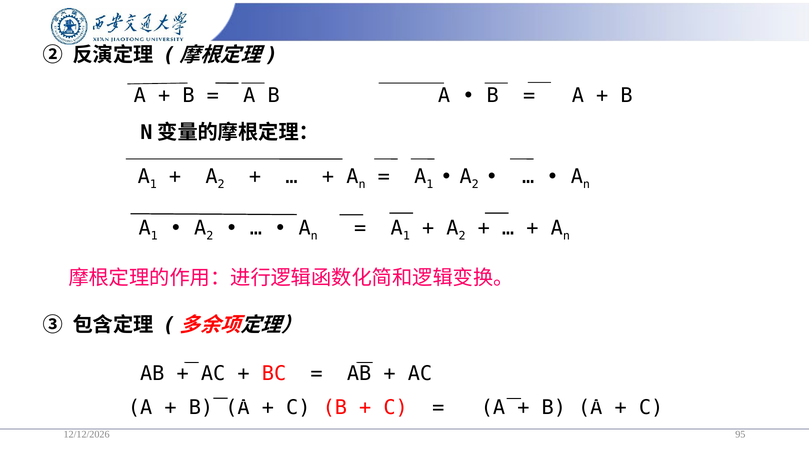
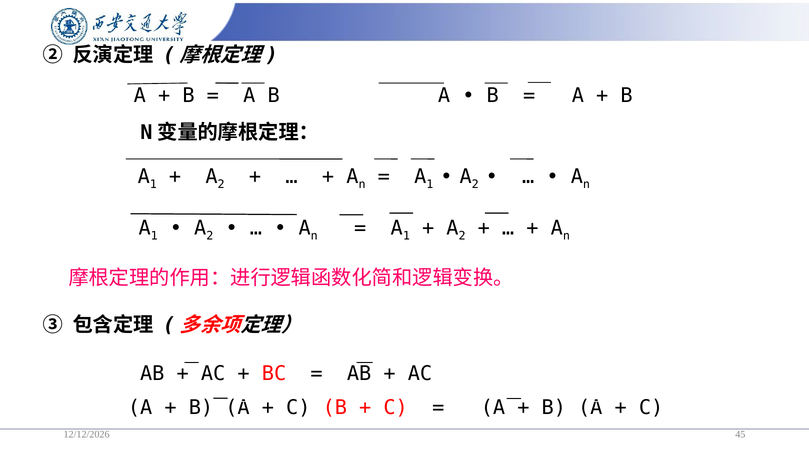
95: 95 -> 45
